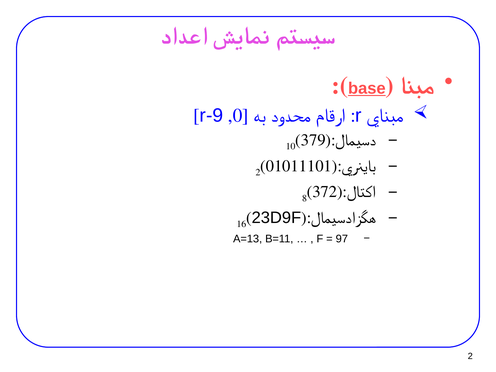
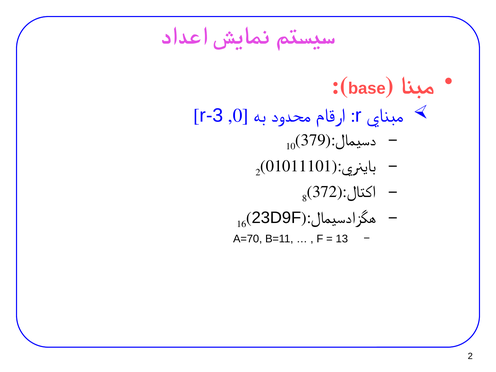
base underline: present -> none
r-9: r-9 -> r-3
A=13: A=13 -> A=70
97: 97 -> 13
